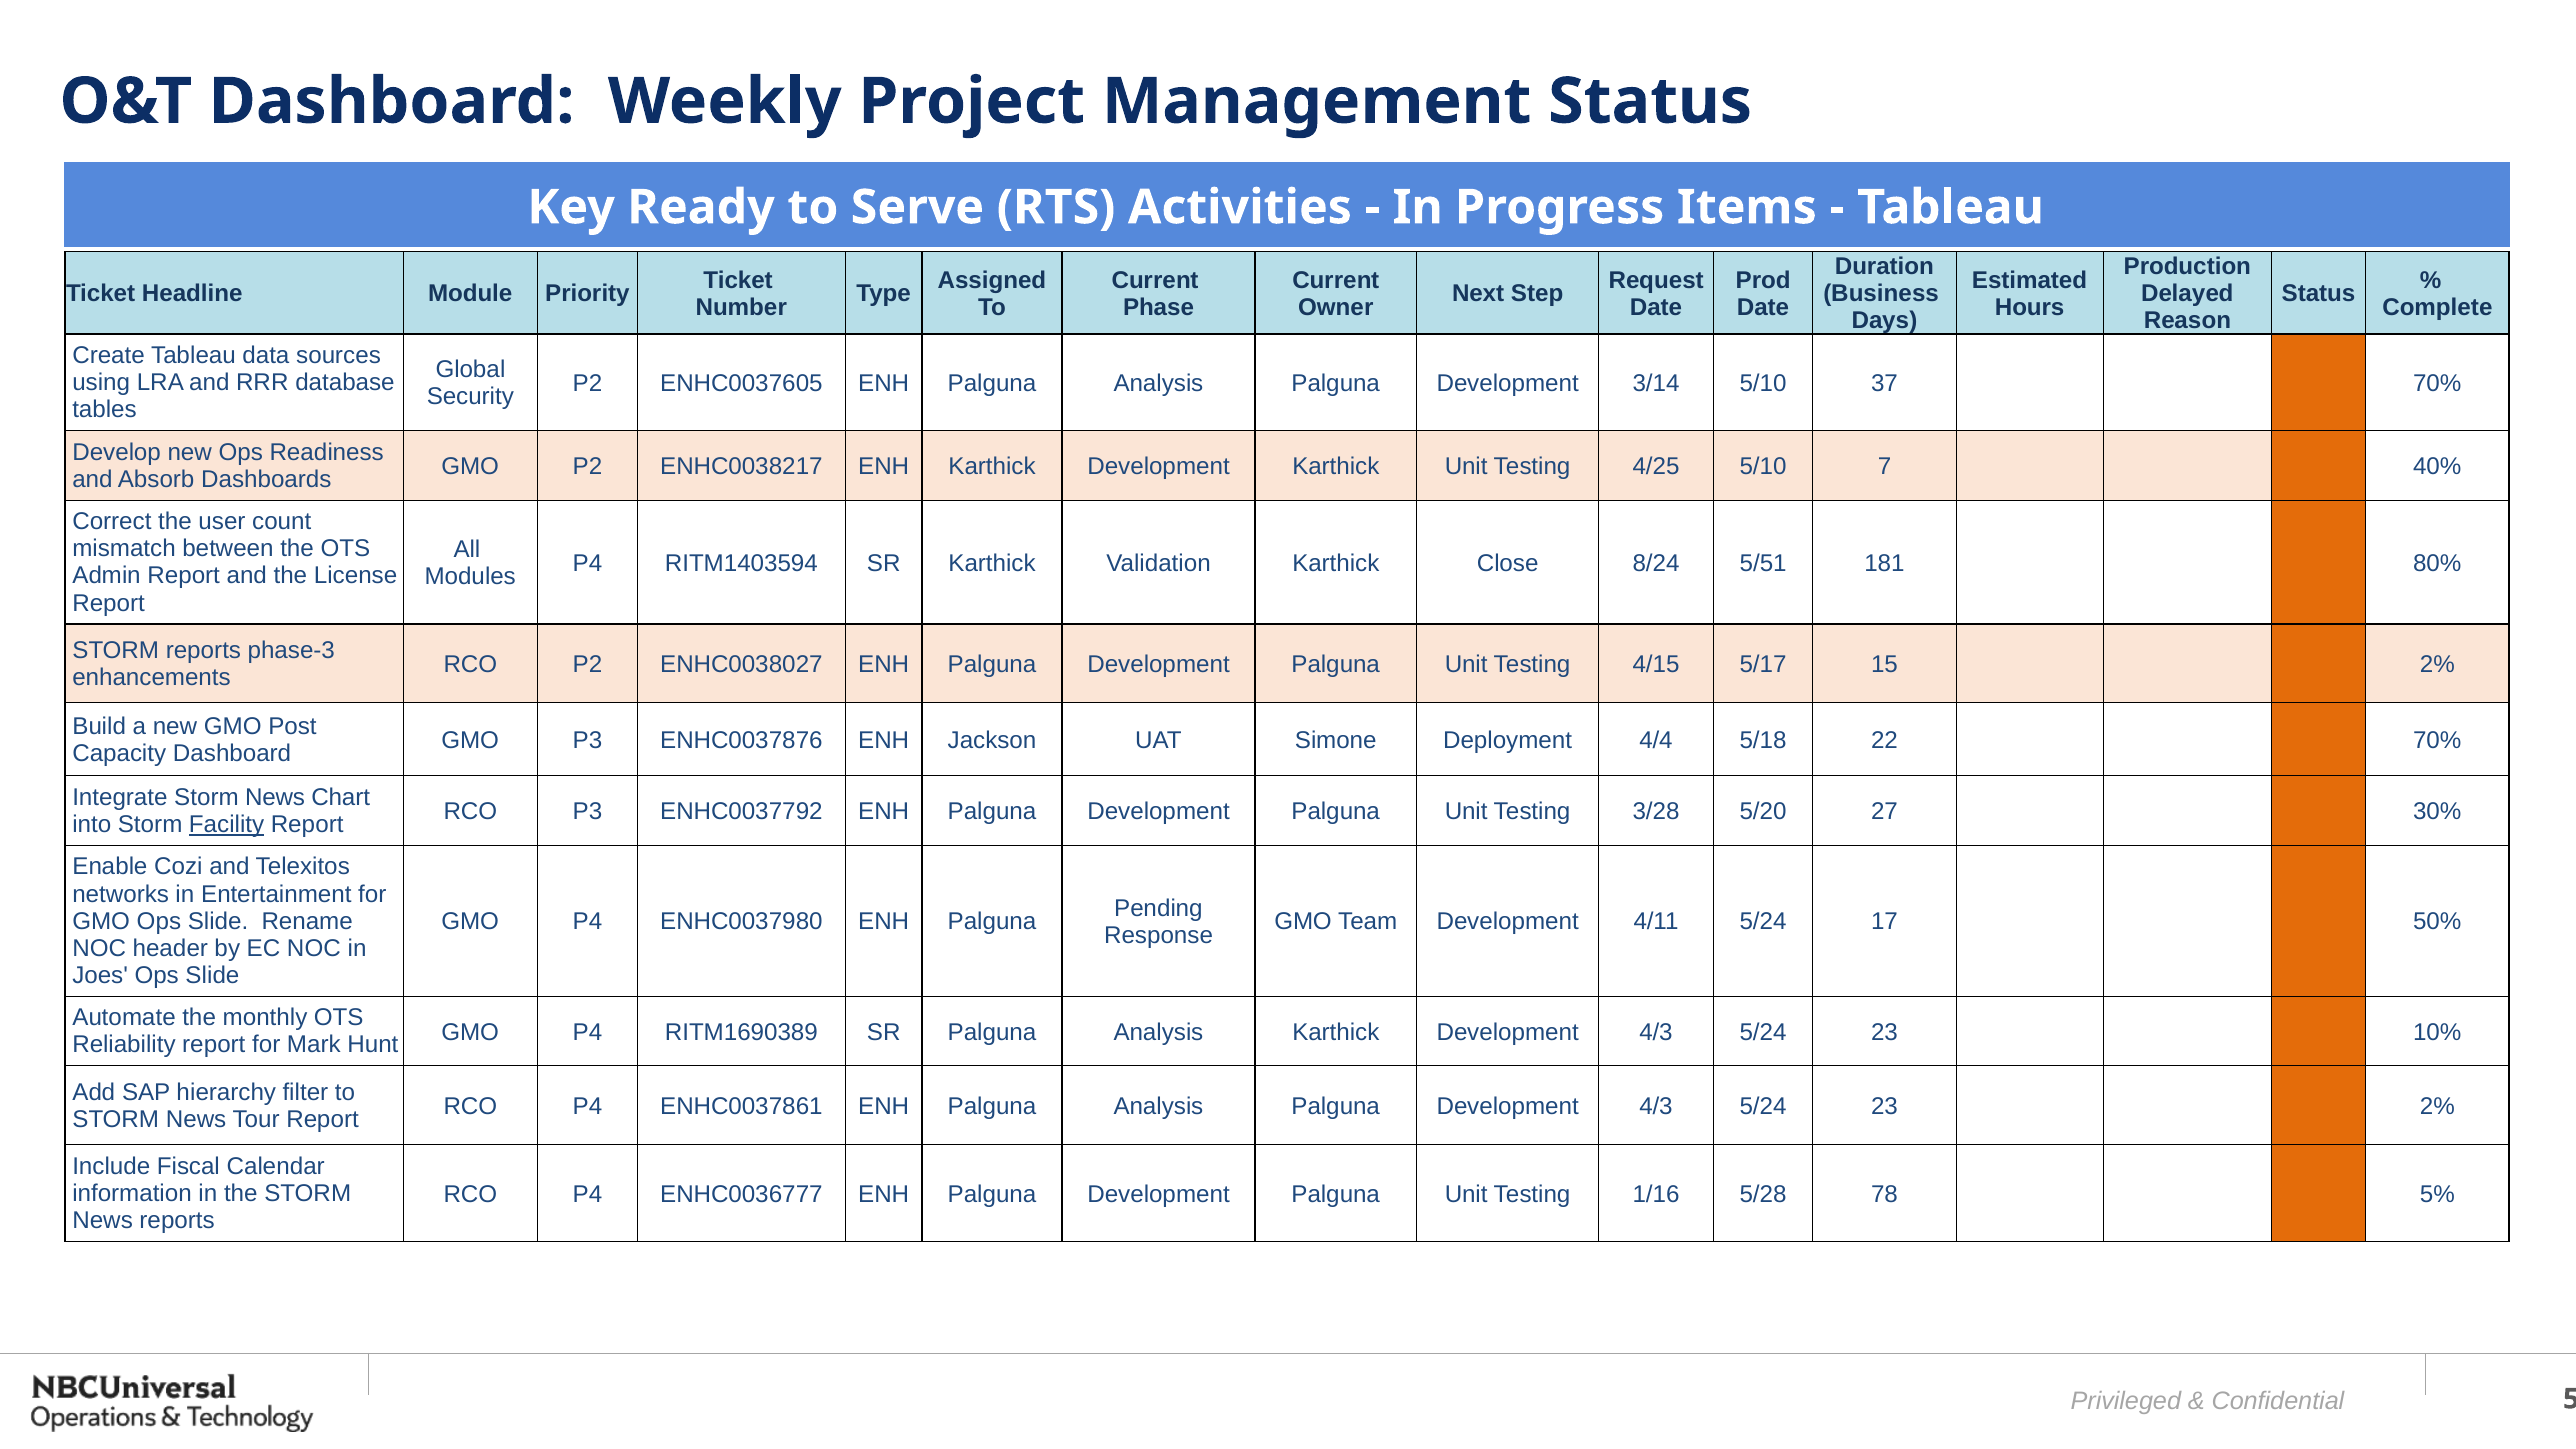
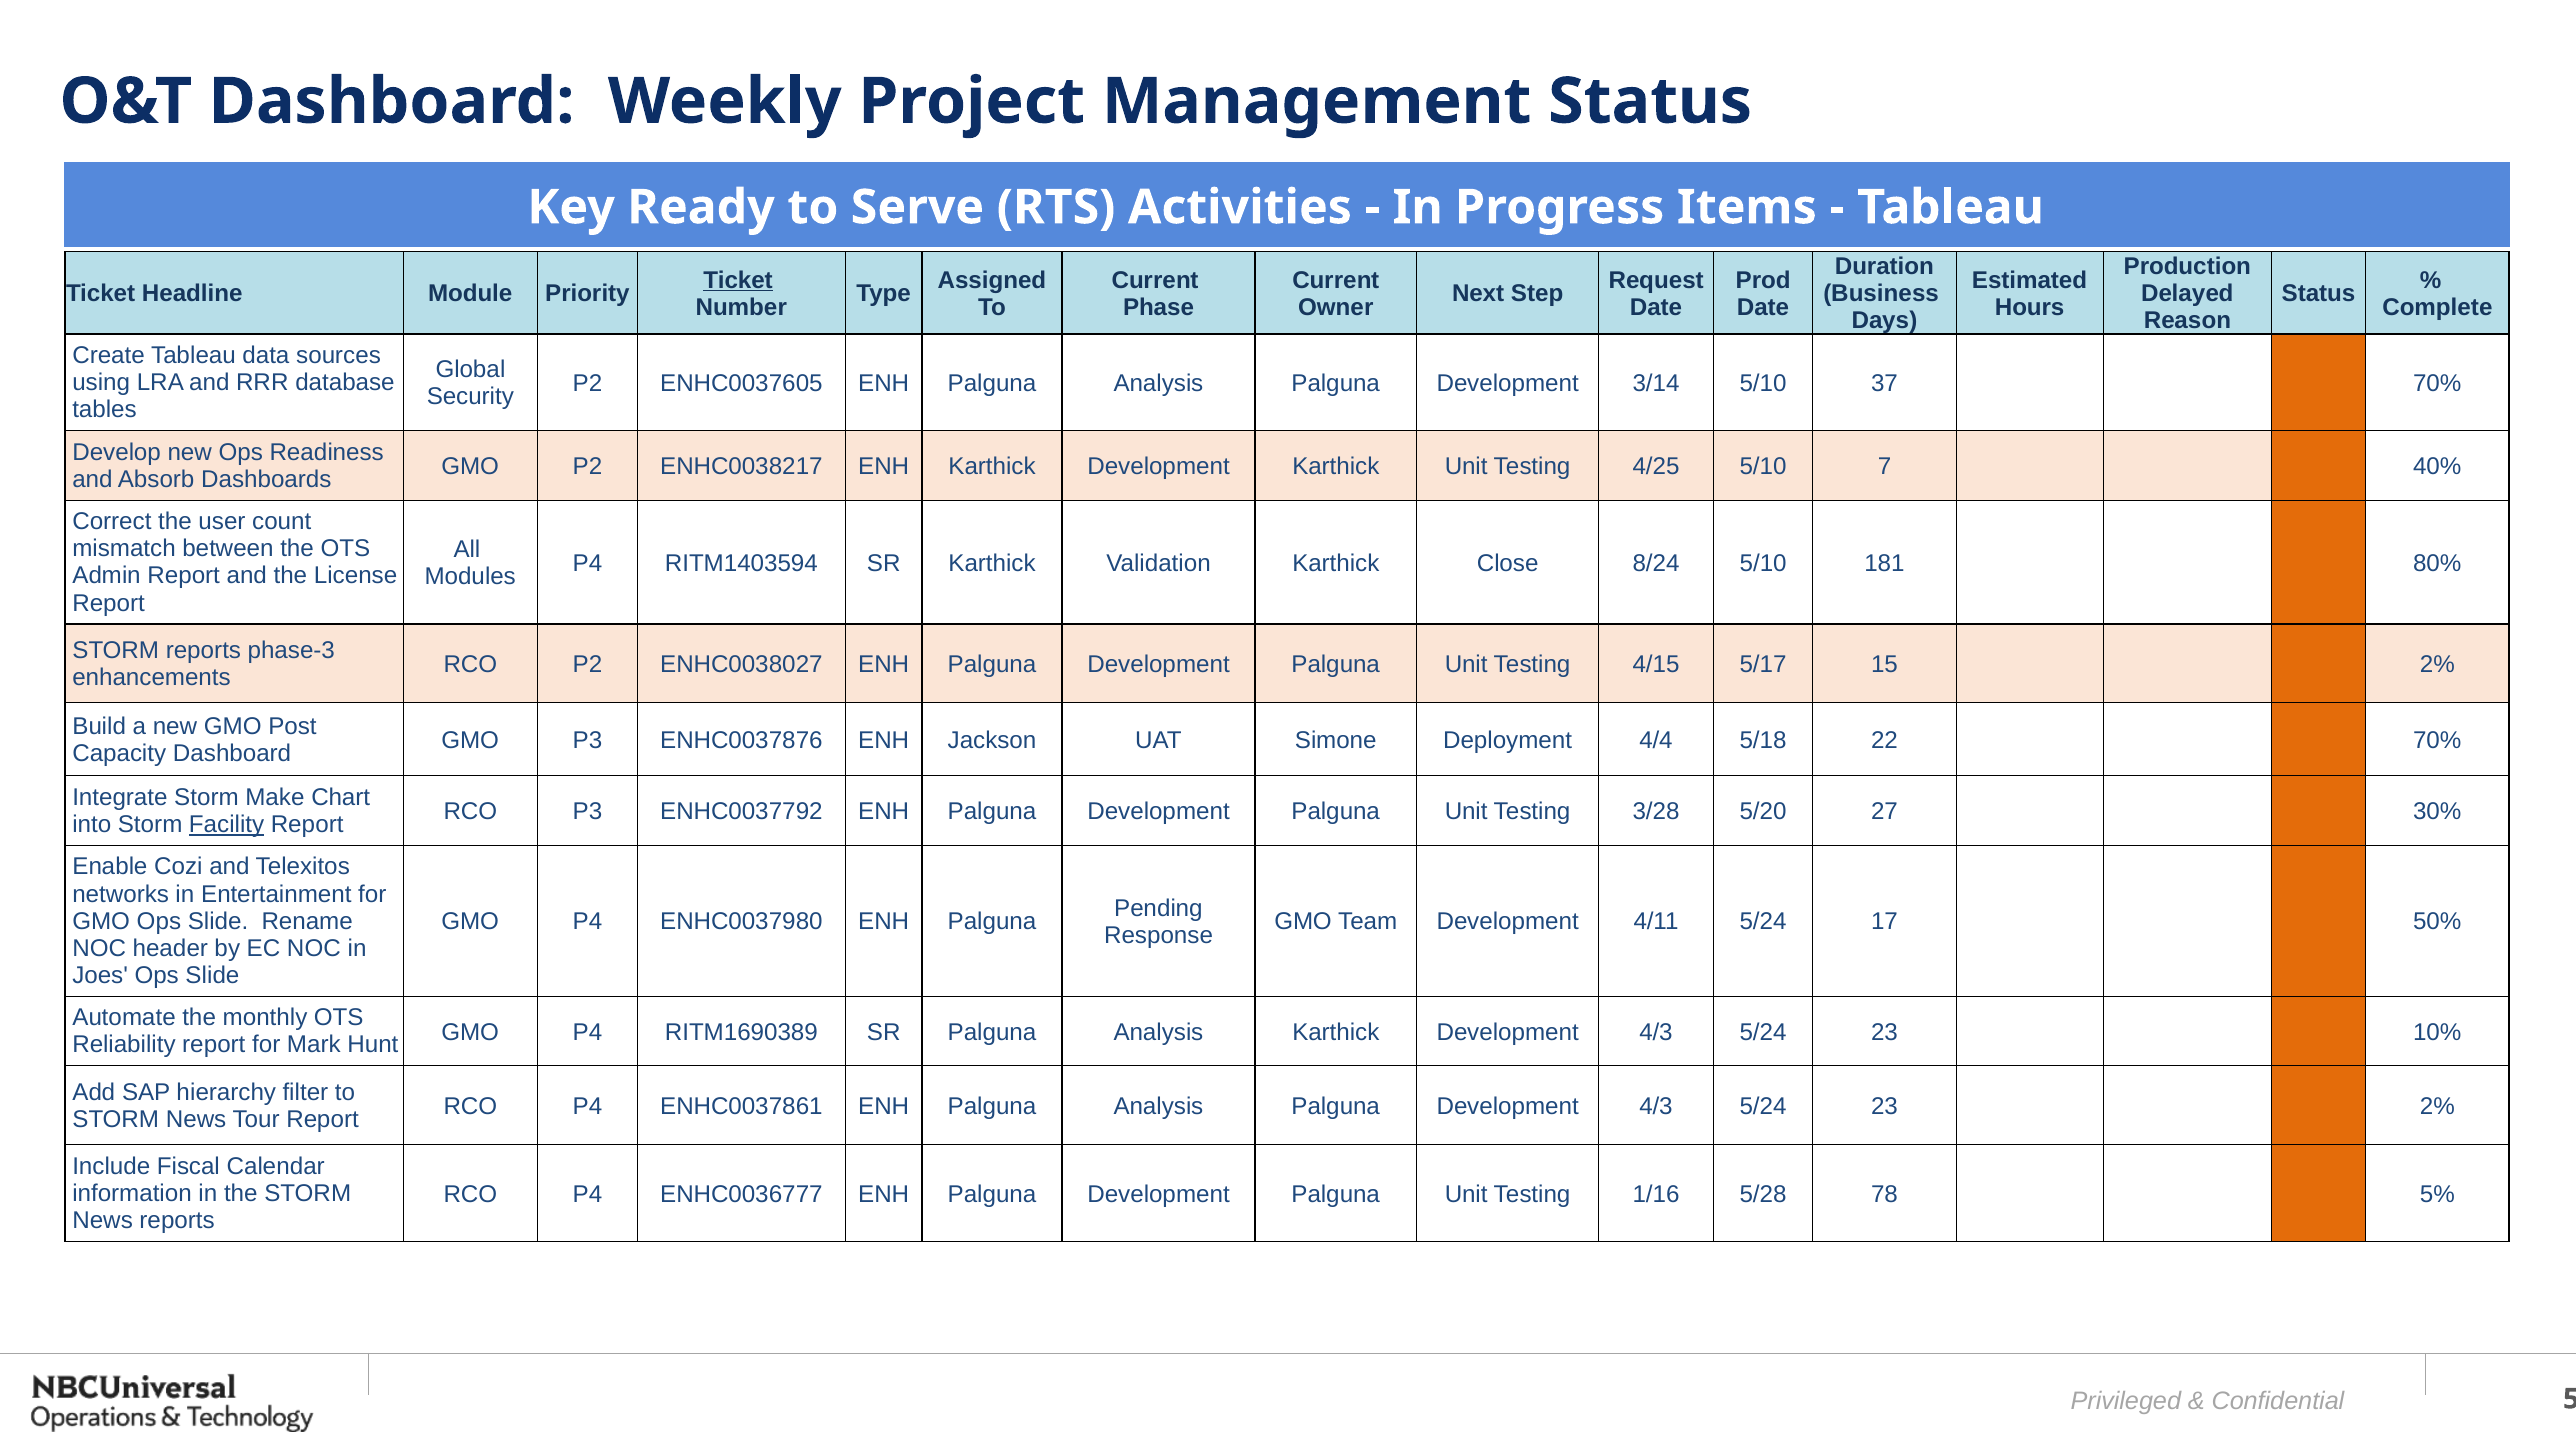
Ticket at (738, 280) underline: none -> present
8/24 5/51: 5/51 -> 5/10
Integrate Storm News: News -> Make
